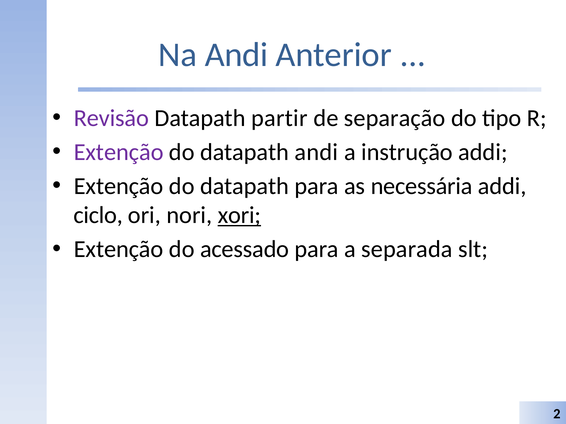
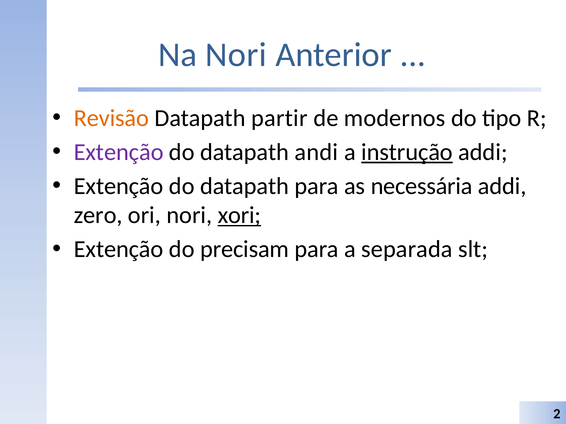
Na Andi: Andi -> Nori
Revisão colour: purple -> orange
separação: separação -> modernos
instrução underline: none -> present
ciclo: ciclo -> zero
acessado: acessado -> precisam
